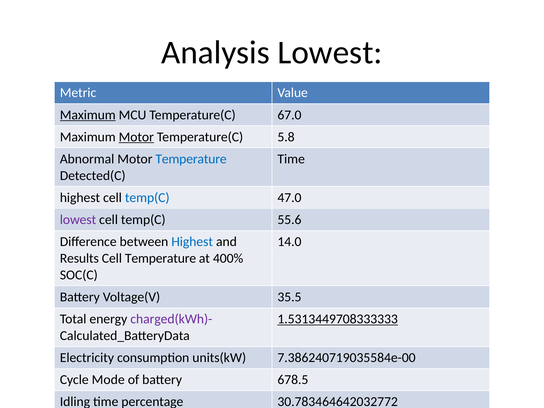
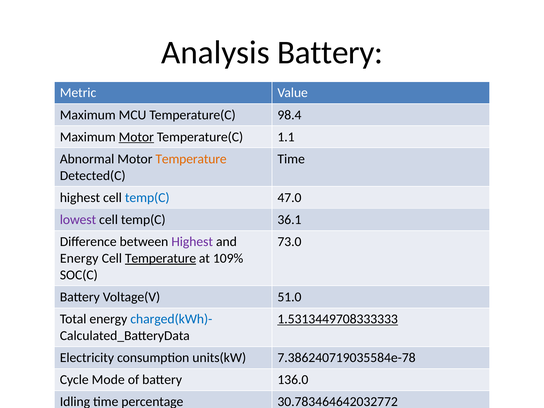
Analysis Lowest: Lowest -> Battery
Maximum at (88, 115) underline: present -> none
67.0: 67.0 -> 98.4
5.8: 5.8 -> 1.1
Temperature at (191, 159) colour: blue -> orange
55.6: 55.6 -> 36.1
Highest at (192, 242) colour: blue -> purple
14.0: 14.0 -> 73.0
Results at (79, 258): Results -> Energy
Temperature at (161, 258) underline: none -> present
400%: 400% -> 109%
35.5: 35.5 -> 51.0
charged(kWh)- colour: purple -> blue
7.386240719035584e-00: 7.386240719035584e-00 -> 7.386240719035584e-78
678.5: 678.5 -> 136.0
